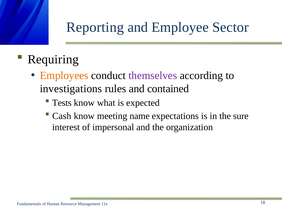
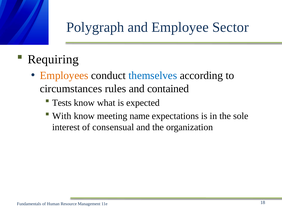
Reporting: Reporting -> Polygraph
themselves colour: purple -> blue
investigations: investigations -> circumstances
Cash: Cash -> With
sure: sure -> sole
impersonal: impersonal -> consensual
